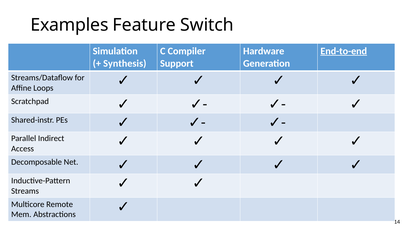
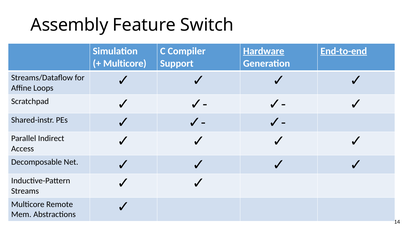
Examples: Examples -> Assembly
Hardware underline: none -> present
Synthesis at (125, 63): Synthesis -> Multicore
